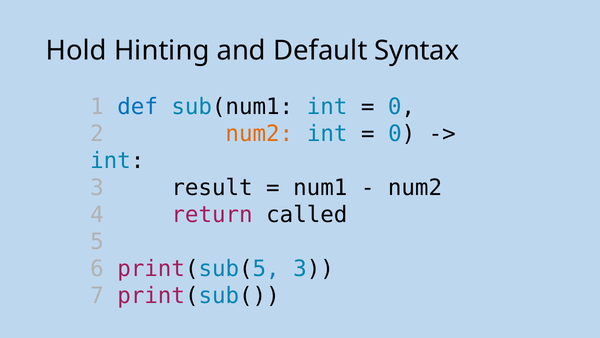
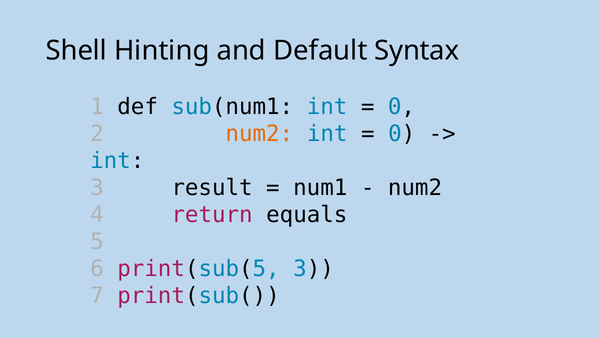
Hold: Hold -> Shell
def colour: blue -> black
called: called -> equals
